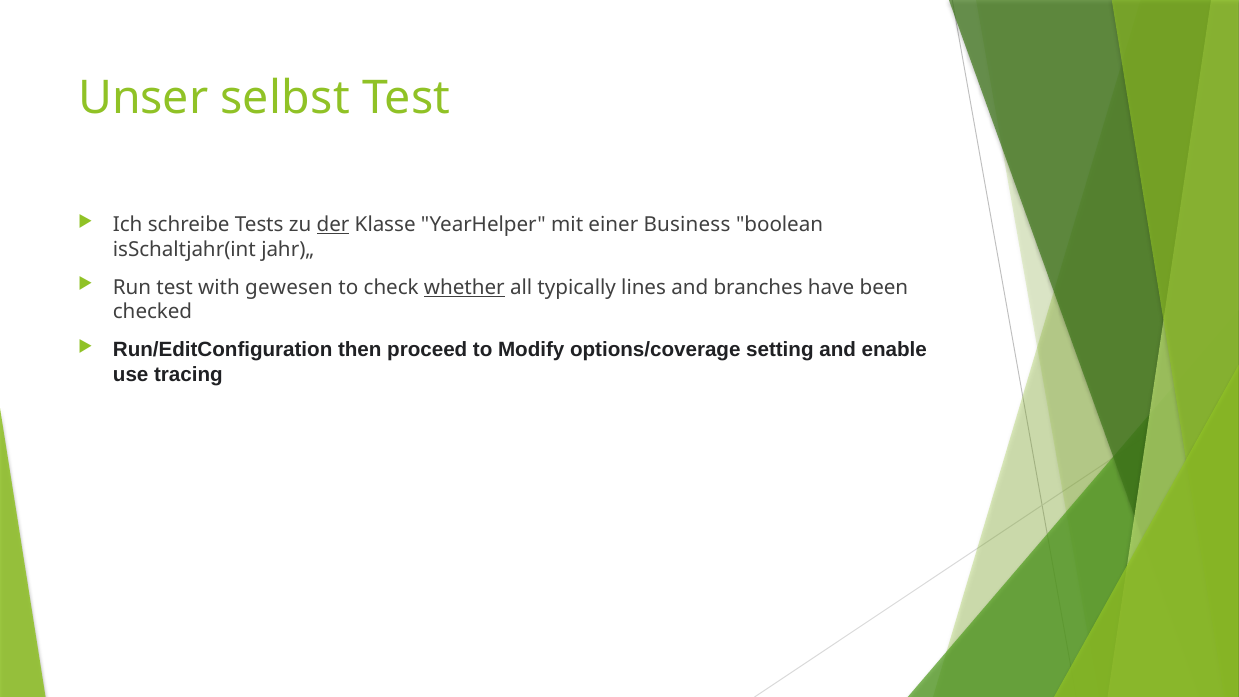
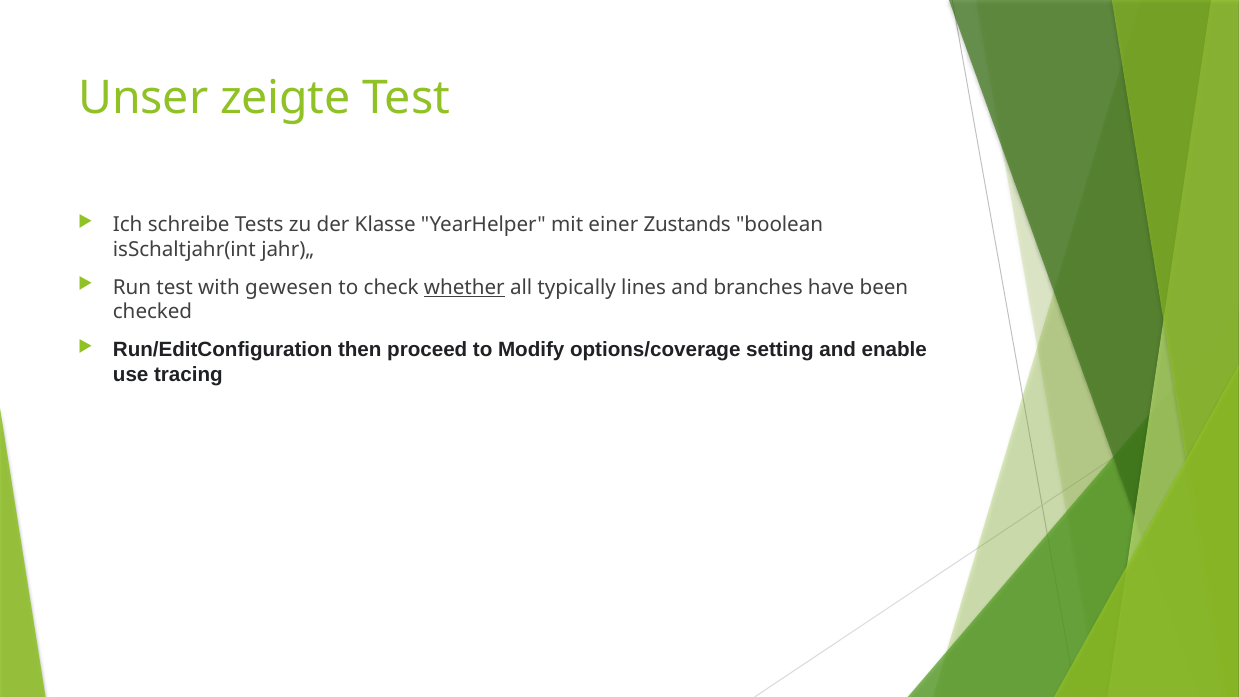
selbst: selbst -> zeigte
der underline: present -> none
Business: Business -> Zustands
